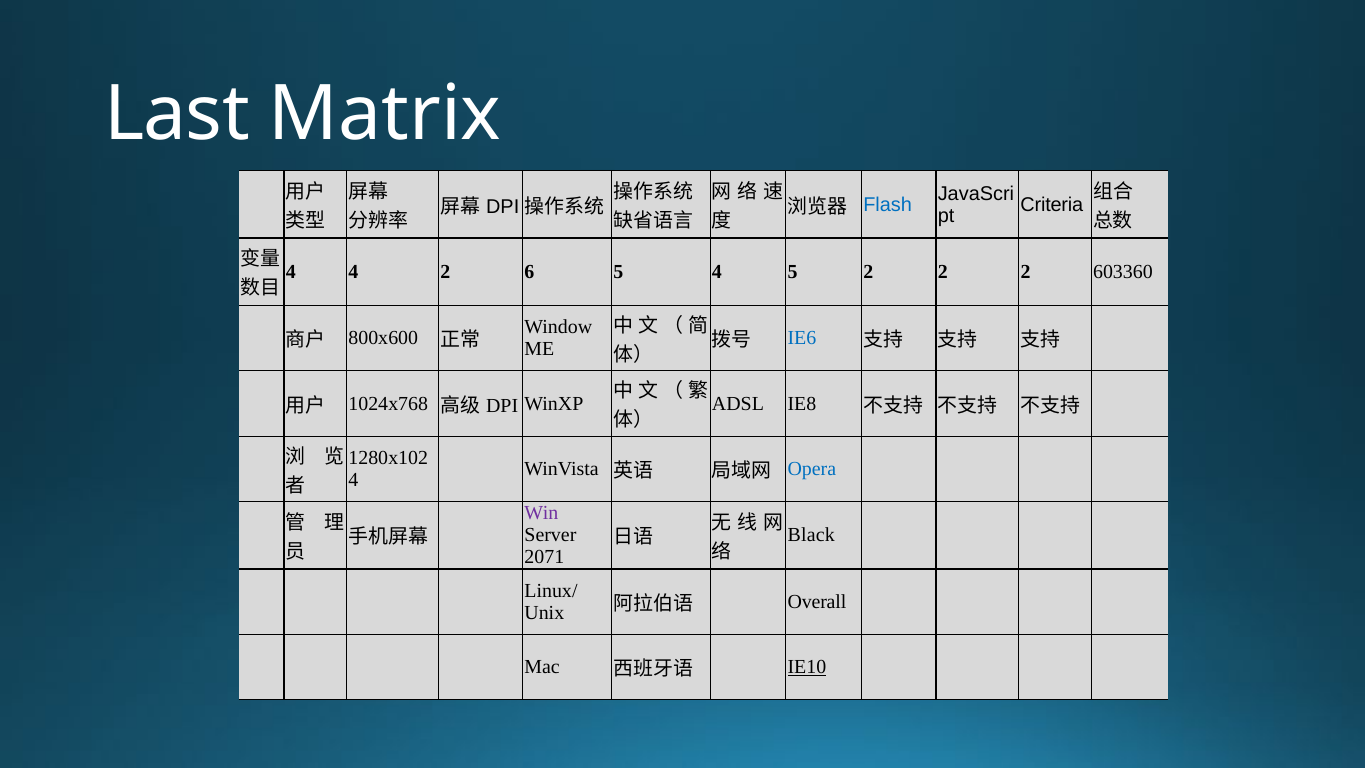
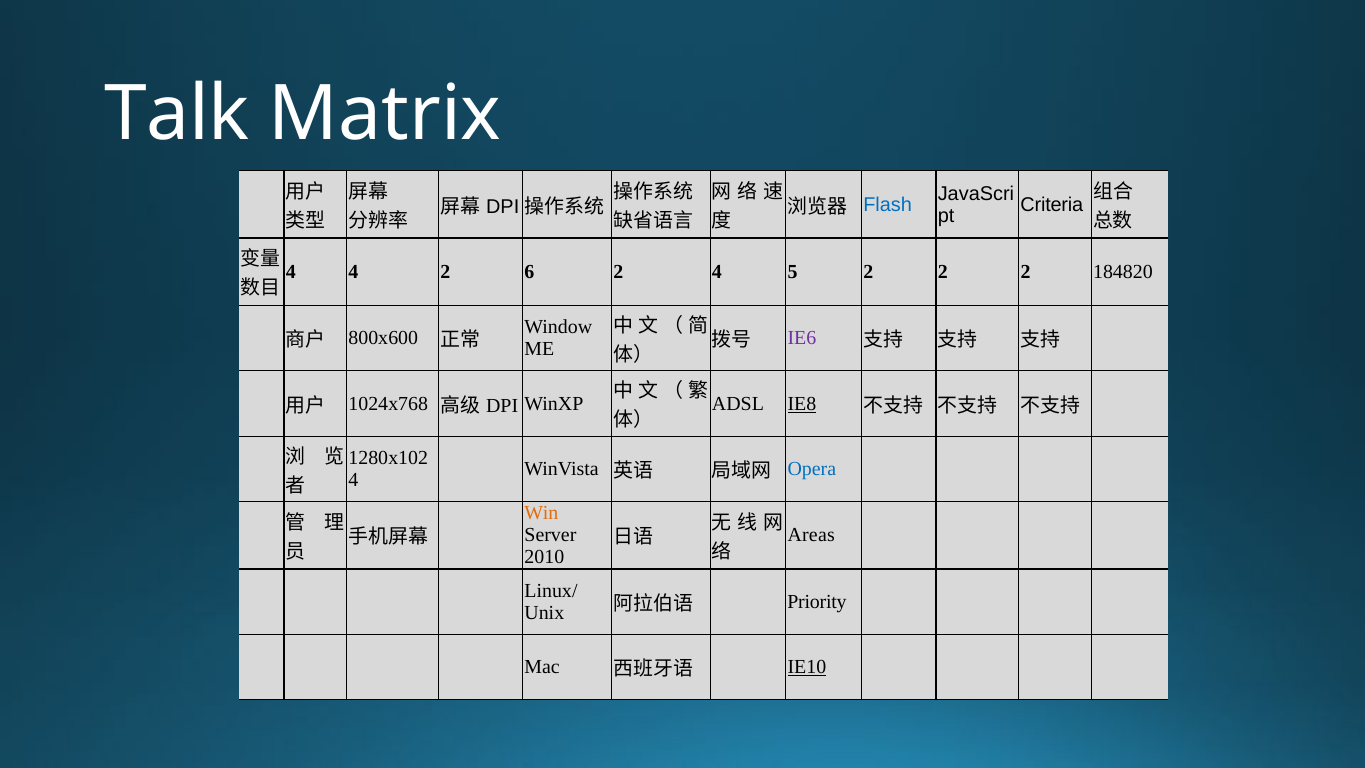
Last: Last -> Talk
6 5: 5 -> 2
603360: 603360 -> 184820
IE6 colour: blue -> purple
IE8 underline: none -> present
Win colour: purple -> orange
Black: Black -> Areas
2071: 2071 -> 2010
Overall: Overall -> Priority
